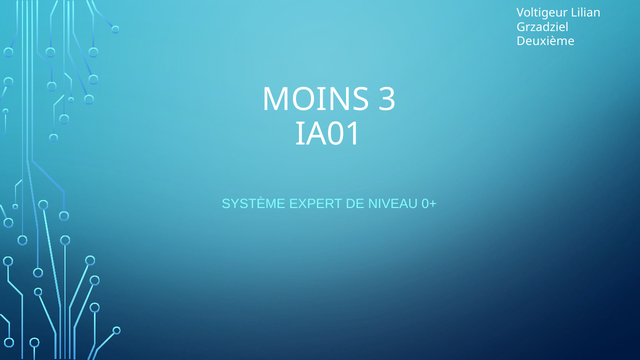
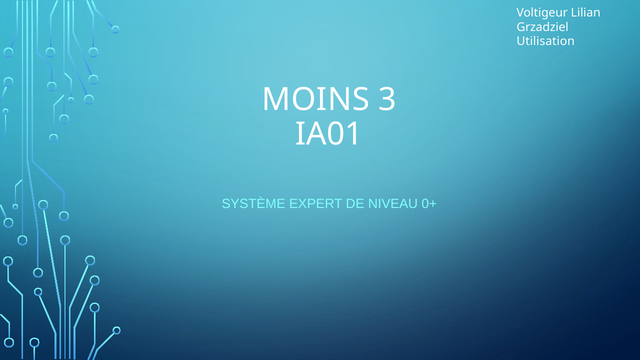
Deuxième: Deuxième -> Utilisation
